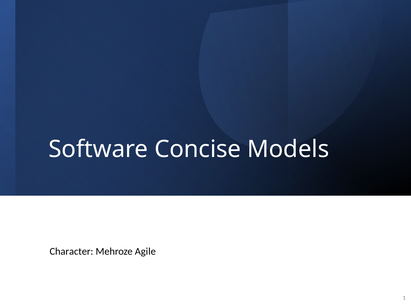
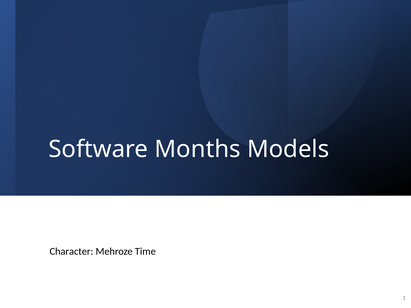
Concise: Concise -> Months
Agile: Agile -> Time
